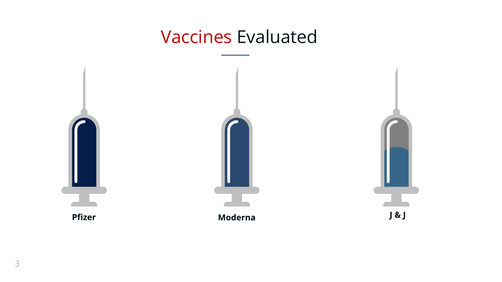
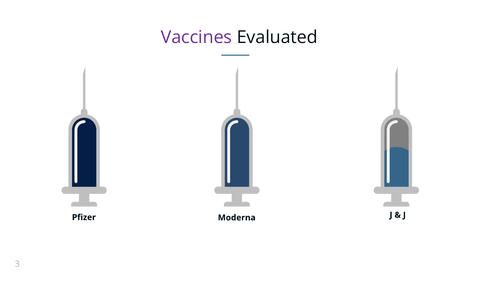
Vaccines colour: red -> purple
